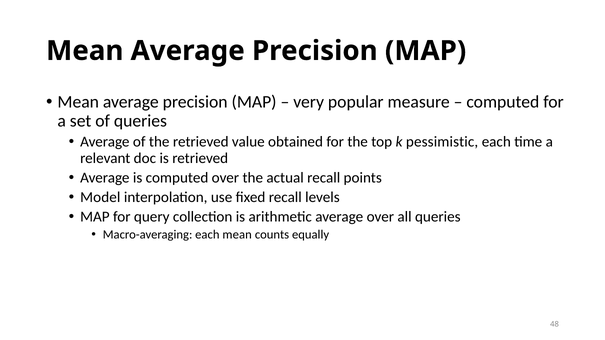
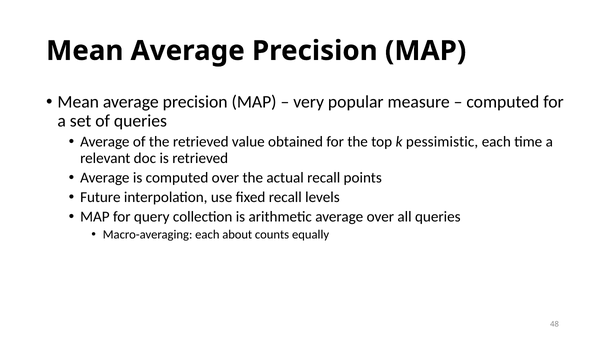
Model: Model -> Future
each mean: mean -> about
